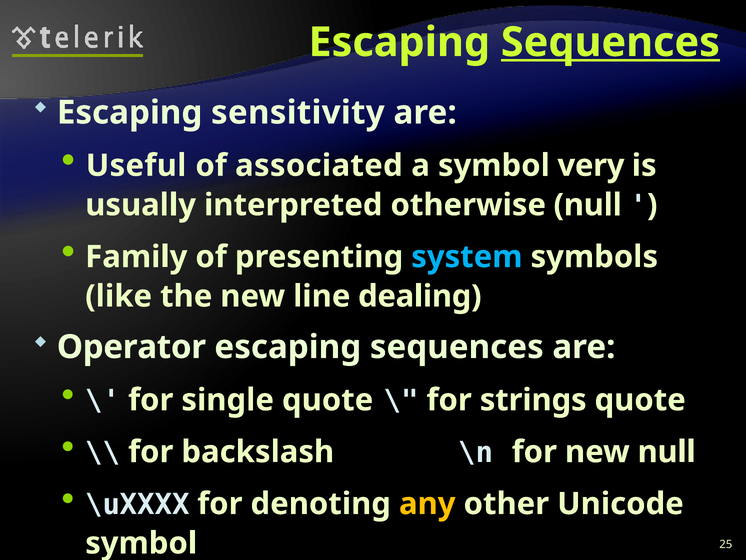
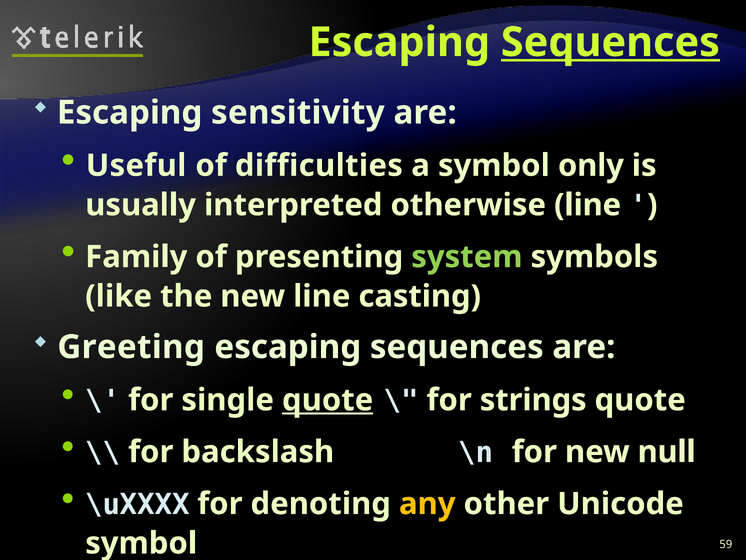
associated: associated -> difficulties
very: very -> only
otherwise null: null -> line
system colour: light blue -> light green
dealing: dealing -> casting
Operator: Operator -> Greeting
quote at (328, 400) underline: none -> present
25: 25 -> 59
